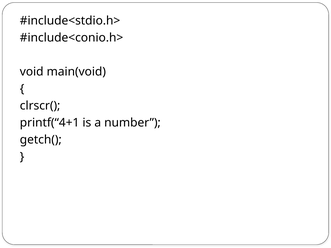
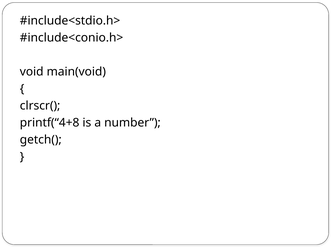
printf(“4+1: printf(“4+1 -> printf(“4+8
